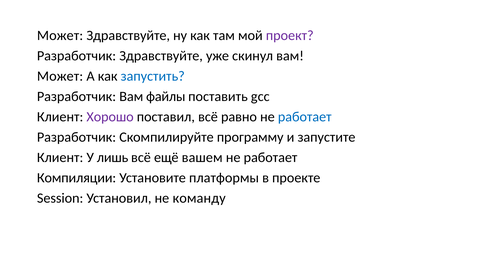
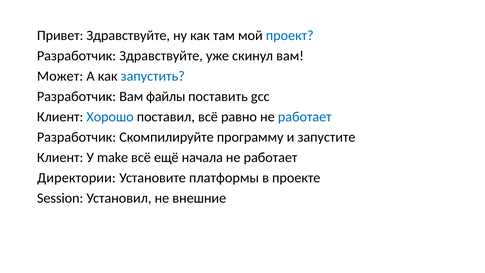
Может at (60, 35): Может -> Привет
проект colour: purple -> blue
Хорошо colour: purple -> blue
лишь: лишь -> make
вашем: вашем -> начала
Компиляции: Компиляции -> Директории
команду: команду -> внешние
